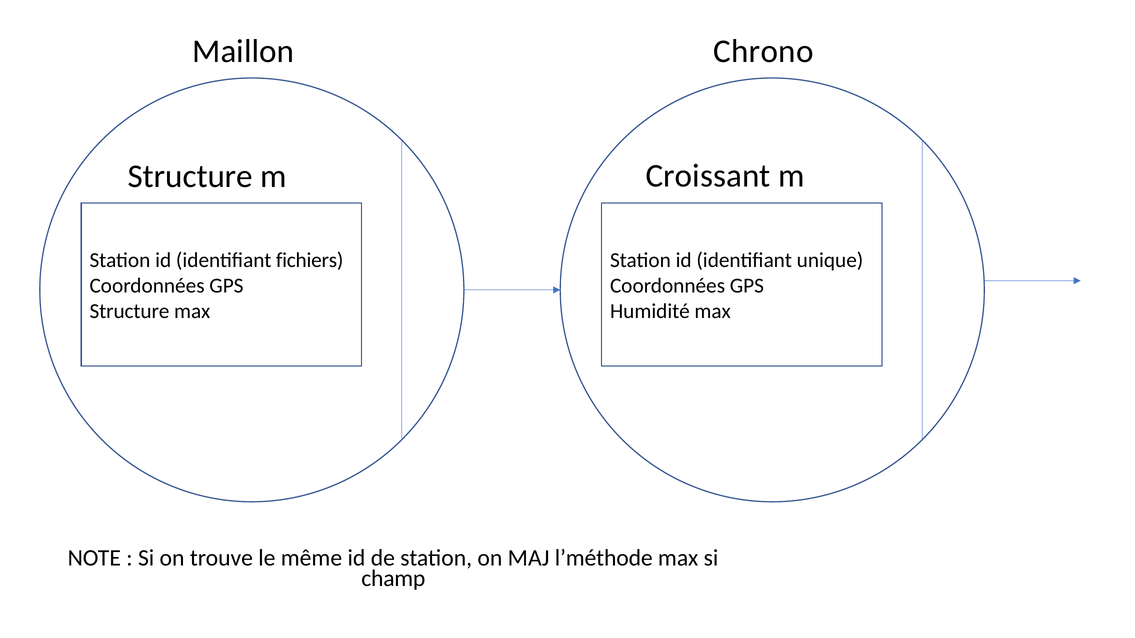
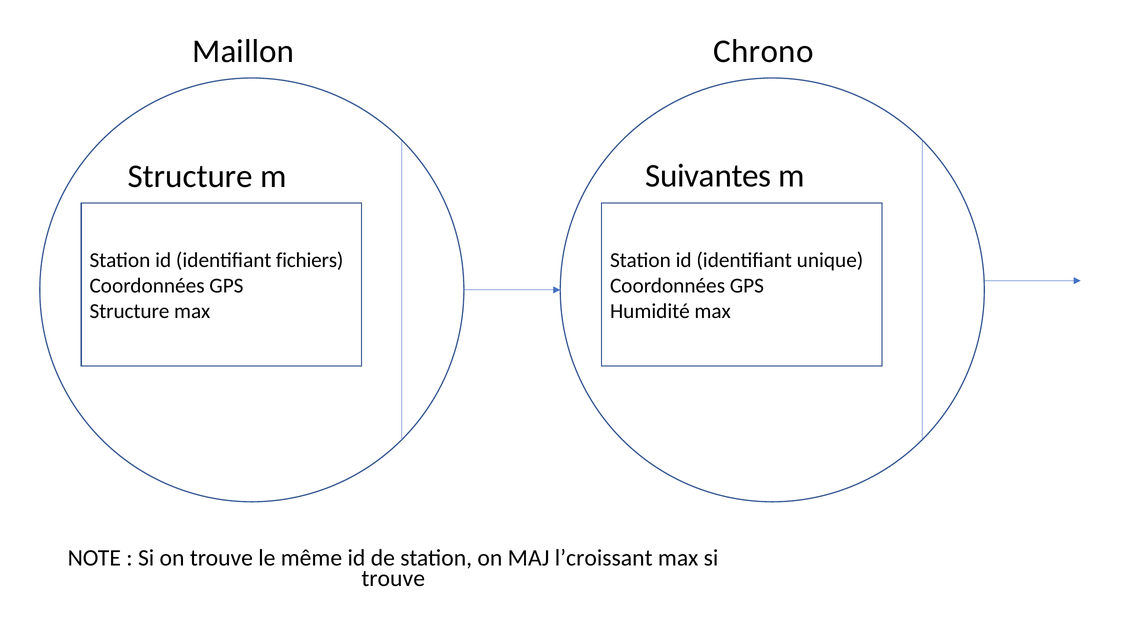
Croissant: Croissant -> Suivantes
l’méthode: l’méthode -> l’croissant
champ at (393, 579): champ -> trouve
